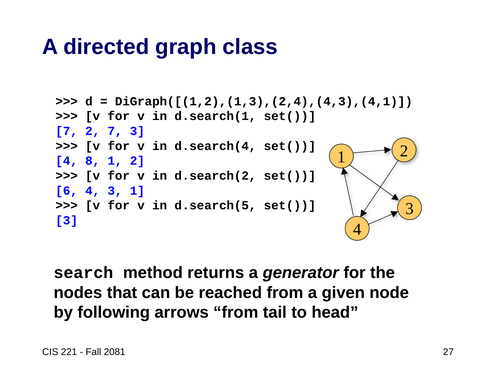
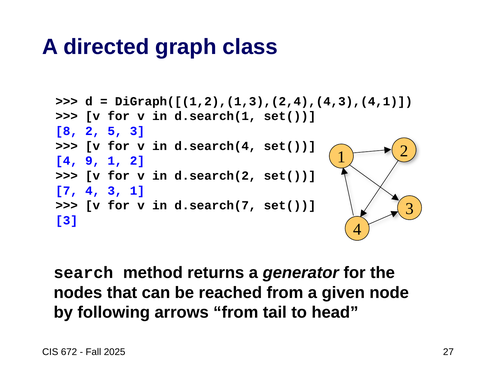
7 at (67, 131): 7 -> 8
2 7: 7 -> 5
8: 8 -> 9
6: 6 -> 7
d.search(5: d.search(5 -> d.search(7
221: 221 -> 672
2081: 2081 -> 2025
